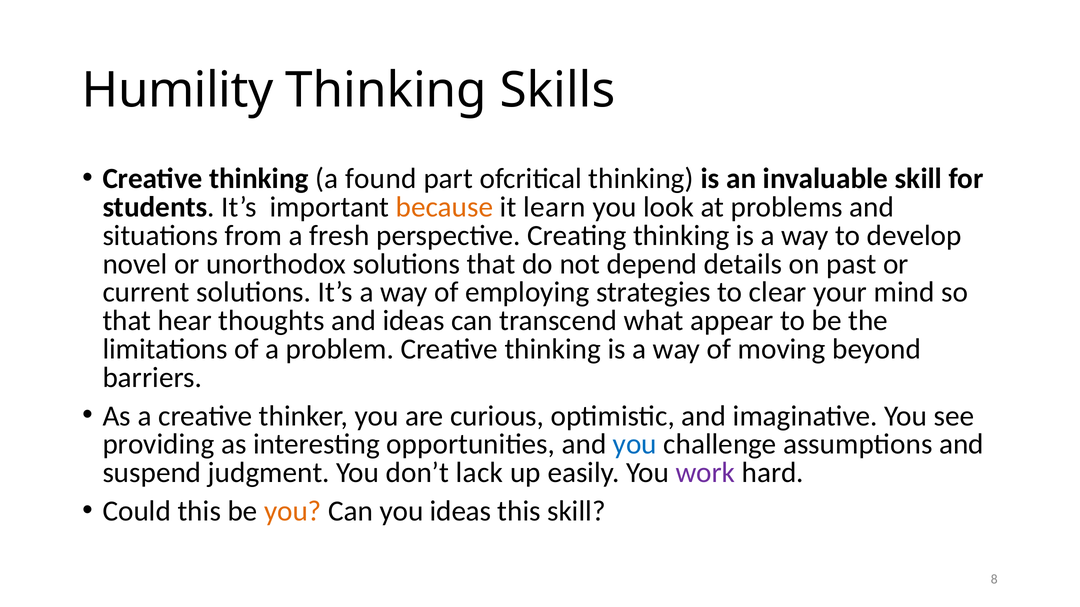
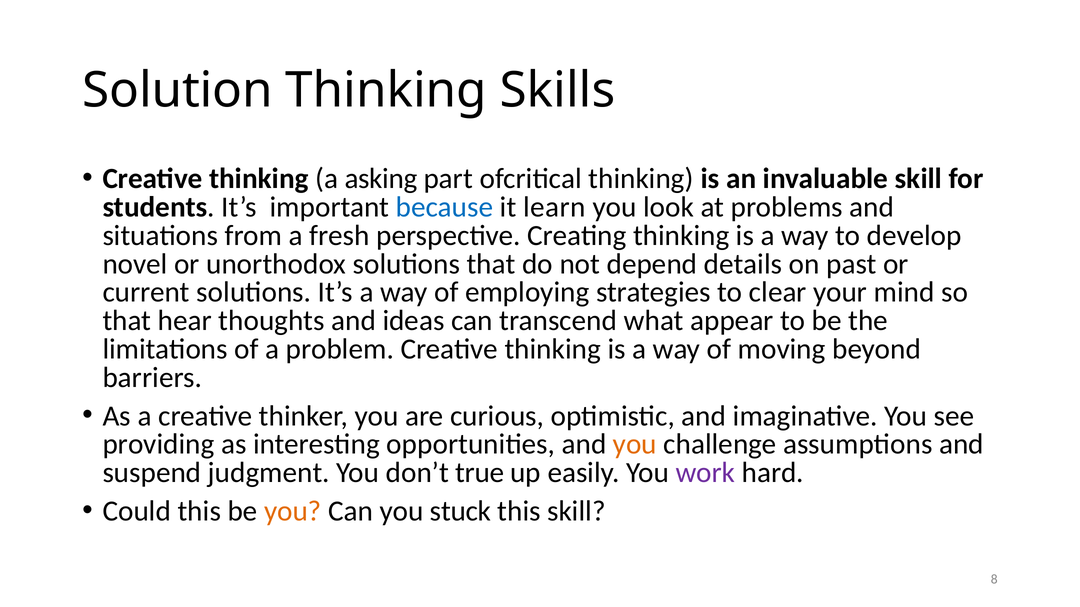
Humility: Humility -> Solution
found: found -> asking
because colour: orange -> blue
you at (635, 445) colour: blue -> orange
lack: lack -> true
you ideas: ideas -> stuck
